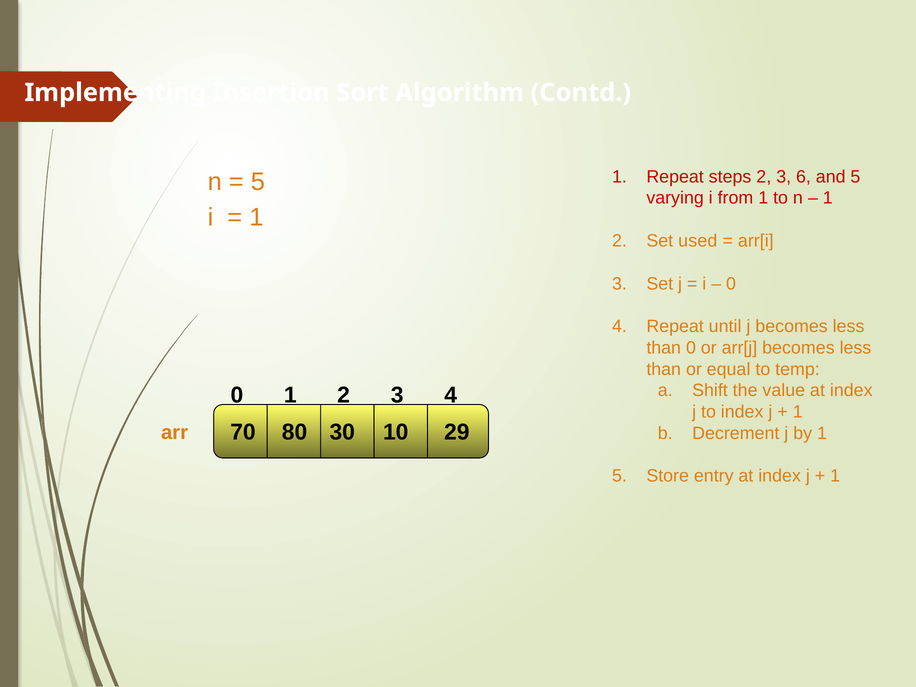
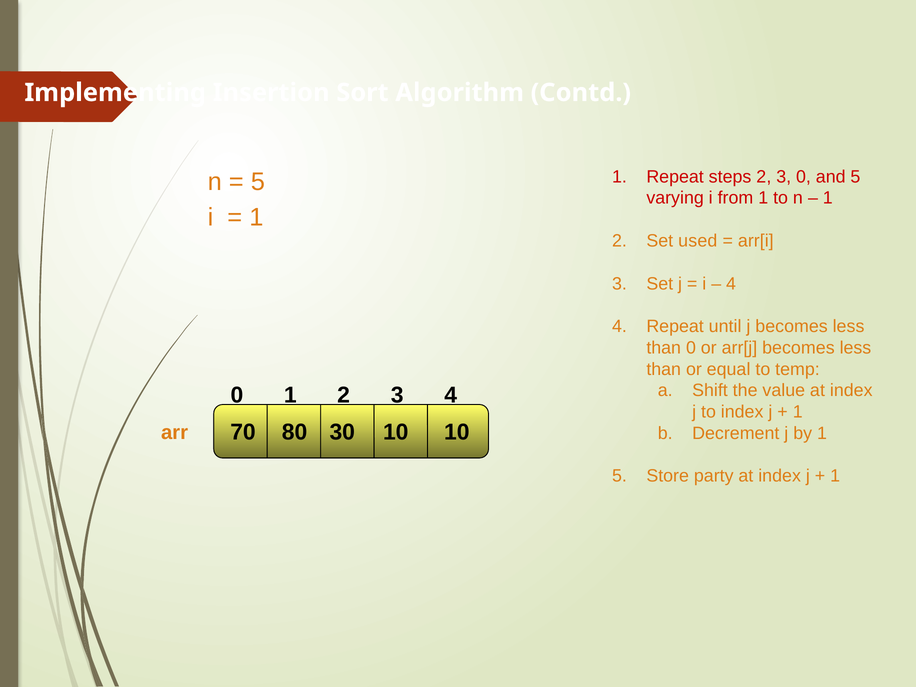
3 6: 6 -> 0
0 at (731, 284): 0 -> 4
80 29: 29 -> 10
entry: entry -> party
